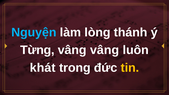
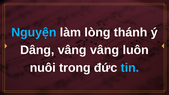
Từng: Từng -> Dâng
khát: khát -> nuôi
tin colour: yellow -> light blue
